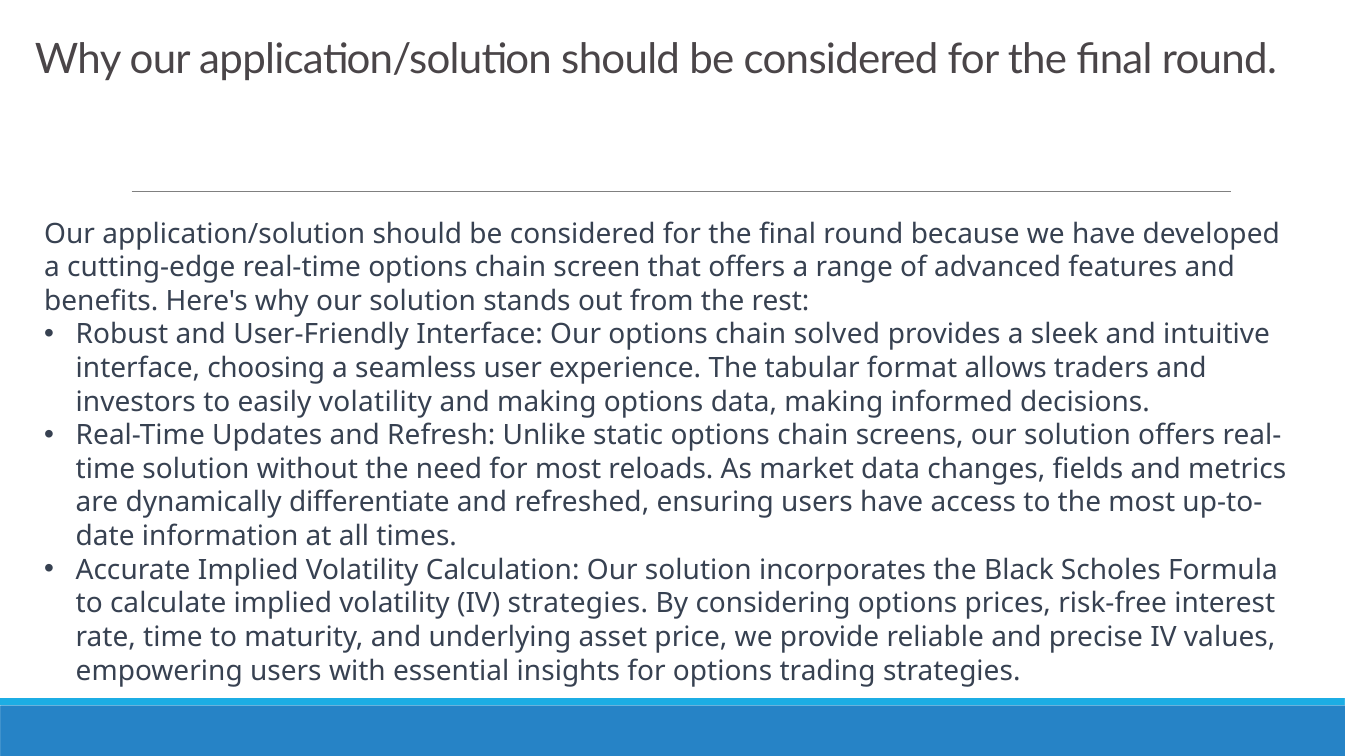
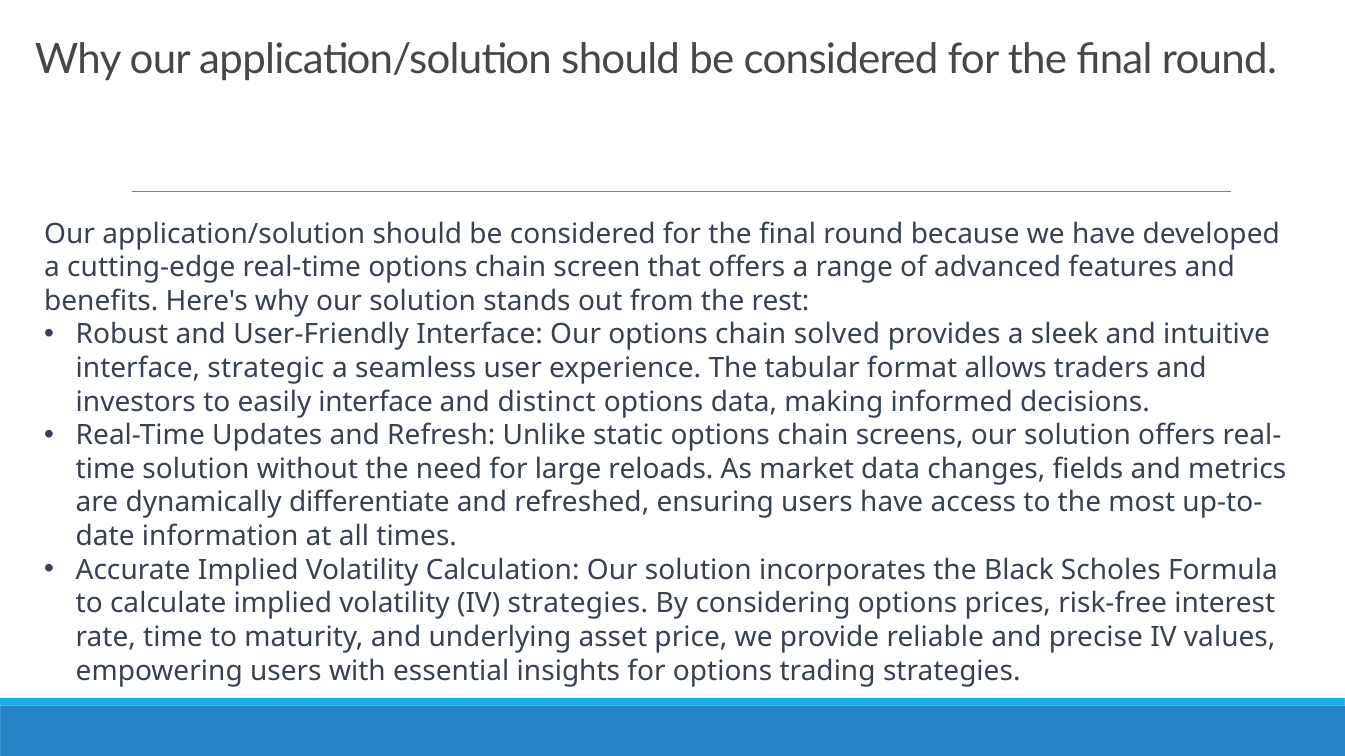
choosing: choosing -> strategic
easily volatility: volatility -> interface
and making: making -> distinct
for most: most -> large
